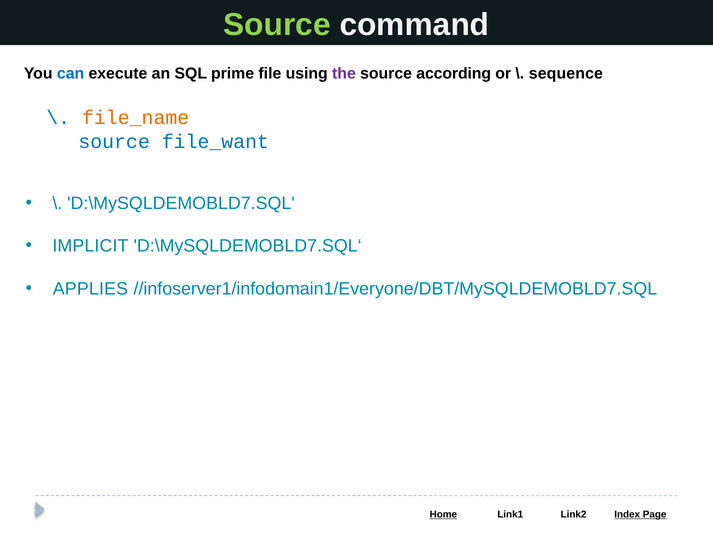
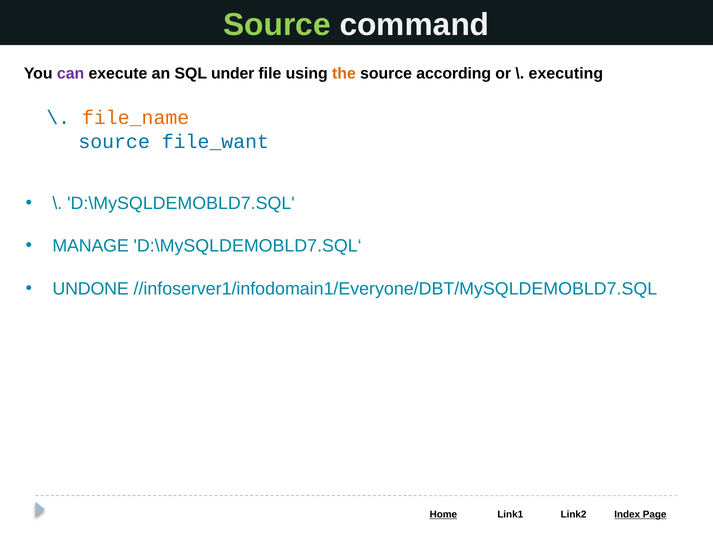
can colour: blue -> purple
prime: prime -> under
the colour: purple -> orange
sequence: sequence -> executing
IMPLICIT: IMPLICIT -> MANAGE
APPLIES: APPLIES -> UNDONE
